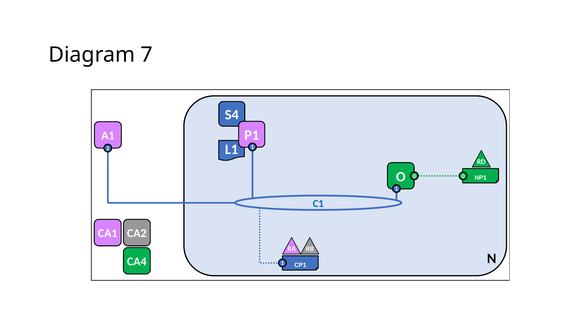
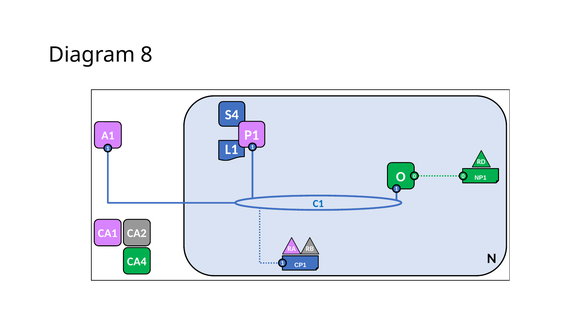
7: 7 -> 8
